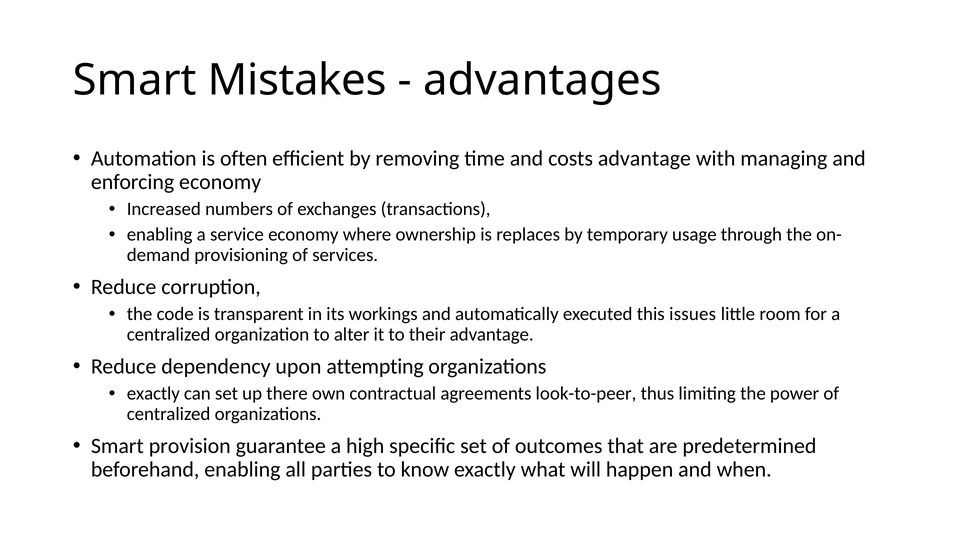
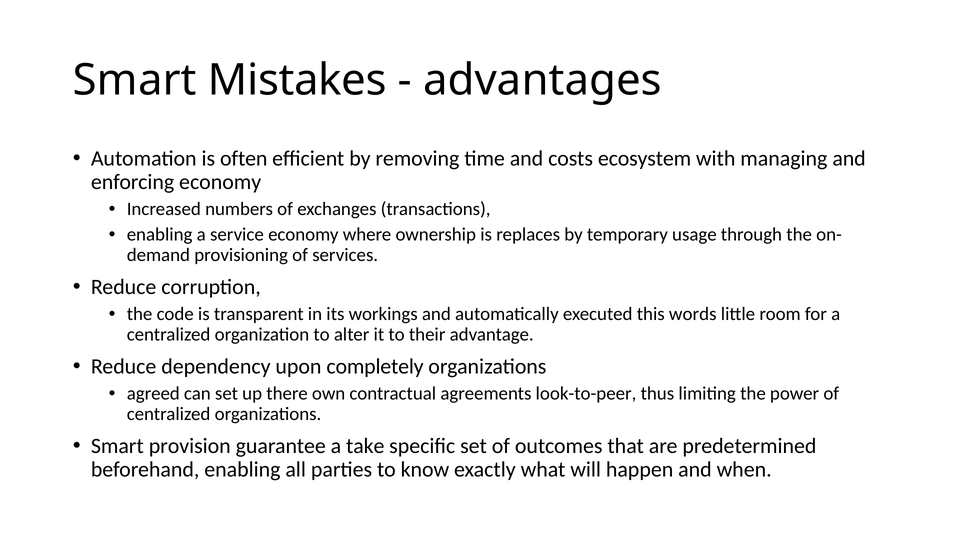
costs advantage: advantage -> ecosystem
issues: issues -> words
attempting: attempting -> completely
exactly at (153, 394): exactly -> agreed
high: high -> take
